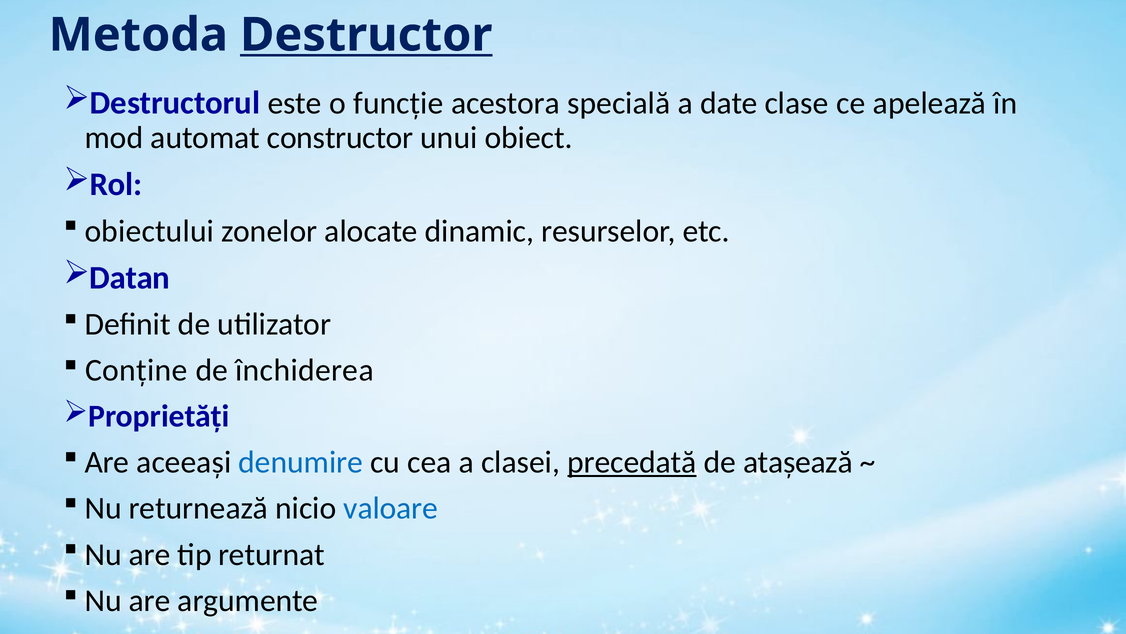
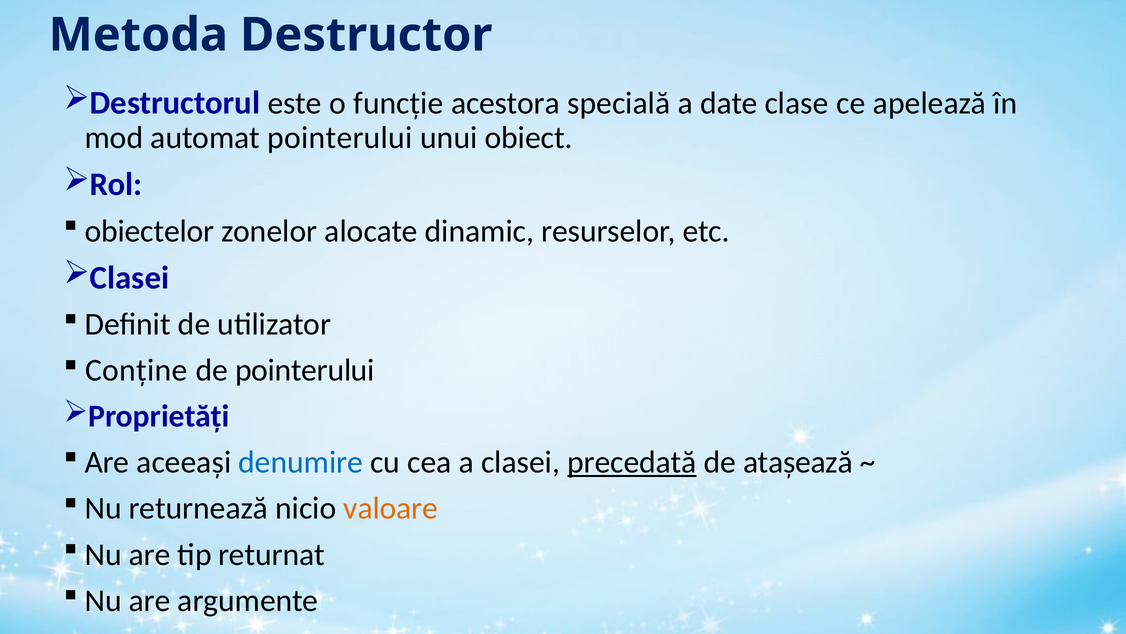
Destructor underline: present -> none
automat constructor: constructor -> pointerului
obiectului: obiectului -> obiectelor
Datan at (130, 277): Datan -> Clasei
de închiderea: închiderea -> pointerului
valoare colour: blue -> orange
